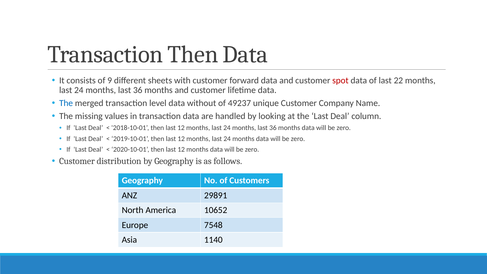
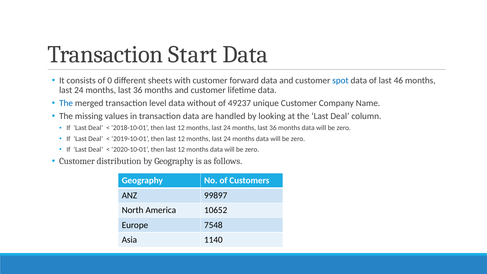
Transaction Then: Then -> Start
9: 9 -> 0
spot colour: red -> blue
22: 22 -> 46
29891: 29891 -> 99897
